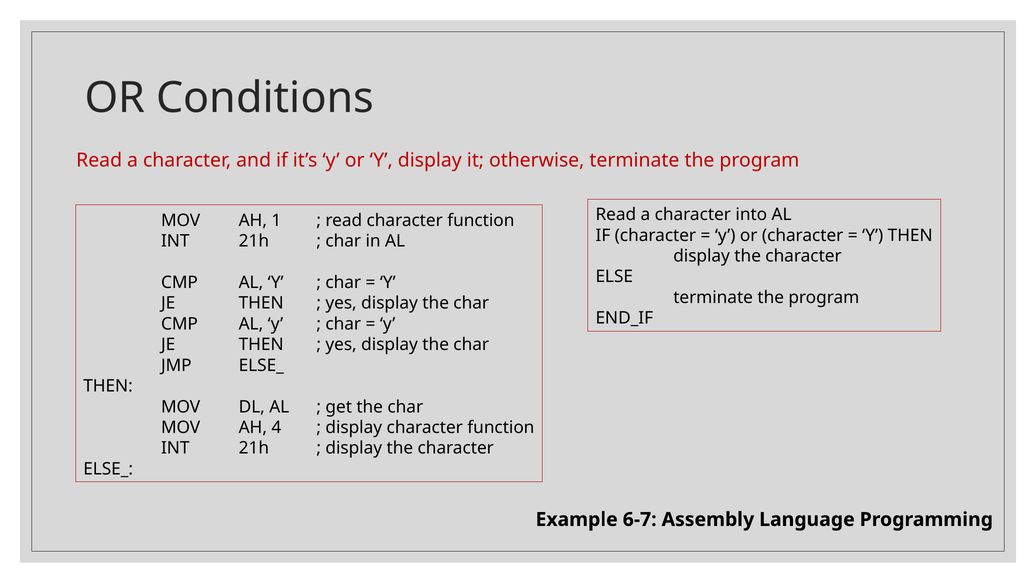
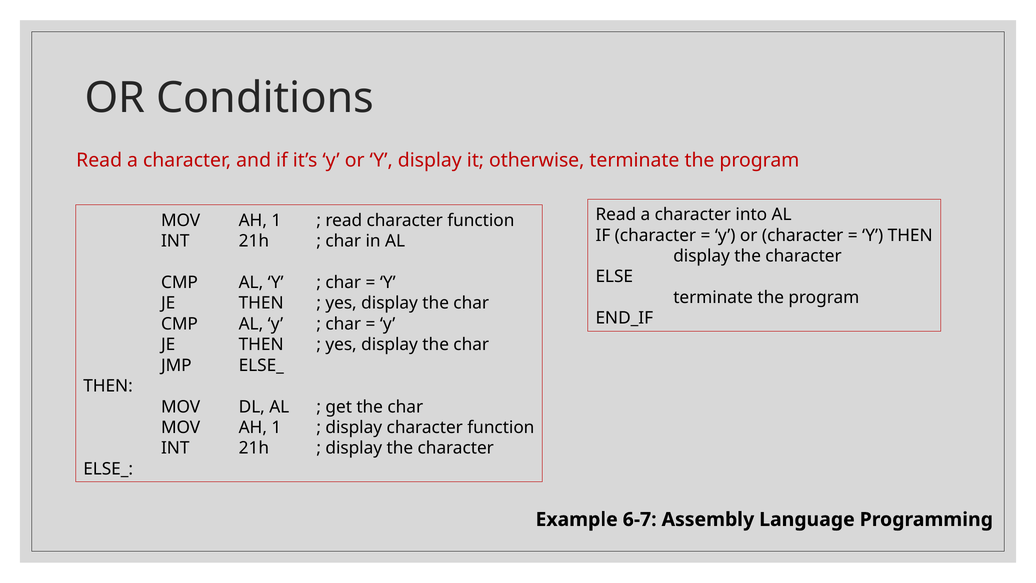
4 at (276, 427): 4 -> 1
